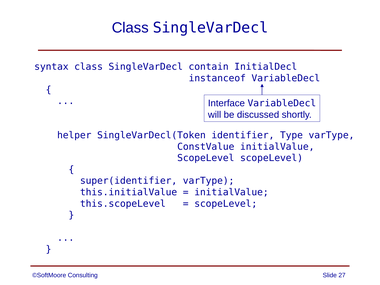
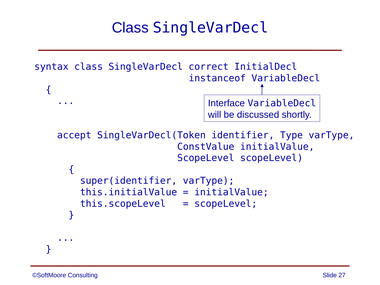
contain: contain -> correct
helper: helper -> accept
